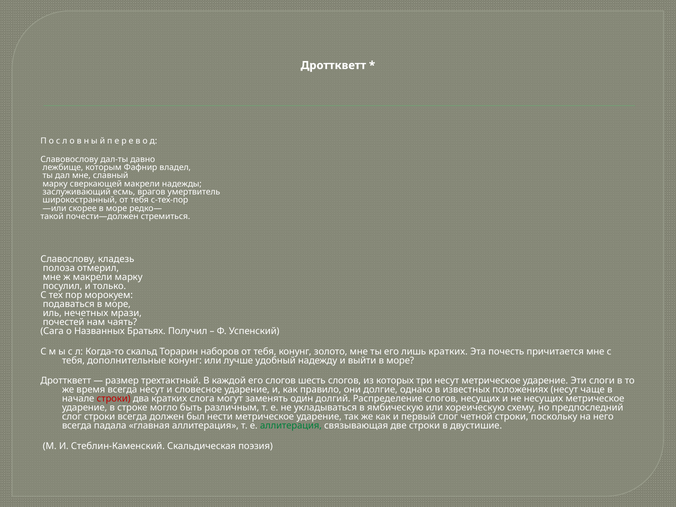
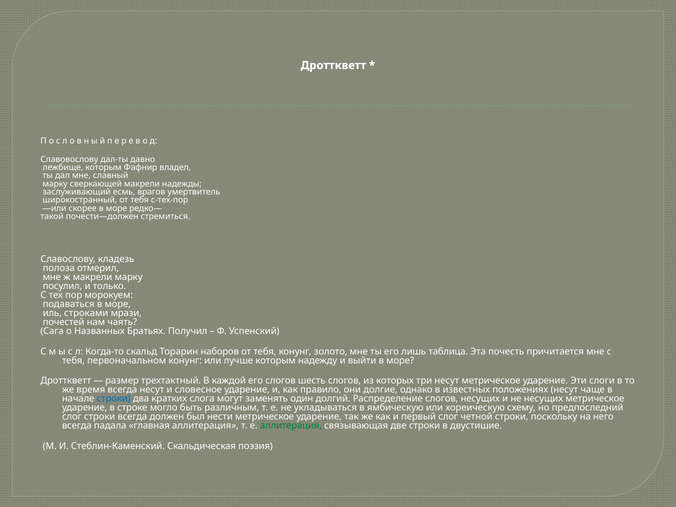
нечетных: нечетных -> строками
лишь кратких: кратких -> таблица
дополнительные: дополнительные -> первоначальном
лучше удобный: удобный -> которым
строки at (114, 399) colour: red -> blue
